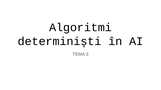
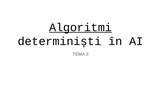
Algoritmi underline: none -> present
